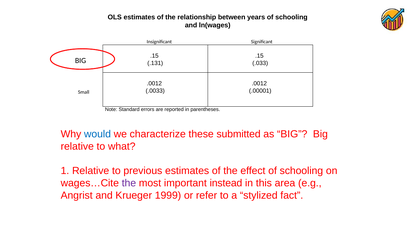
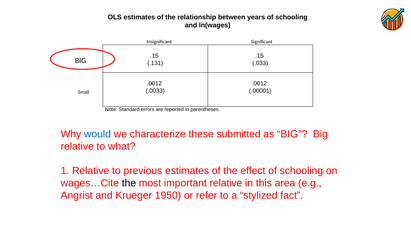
the at (129, 183) colour: purple -> black
important instead: instead -> relative
1999: 1999 -> 1950
